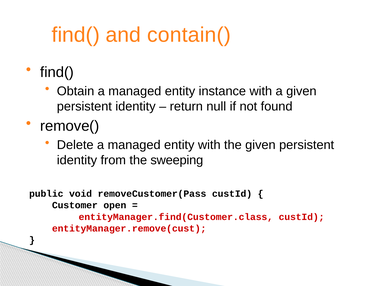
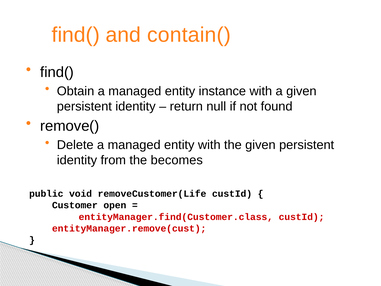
sweeping: sweeping -> becomes
removeCustomer(Pass: removeCustomer(Pass -> removeCustomer(Life
